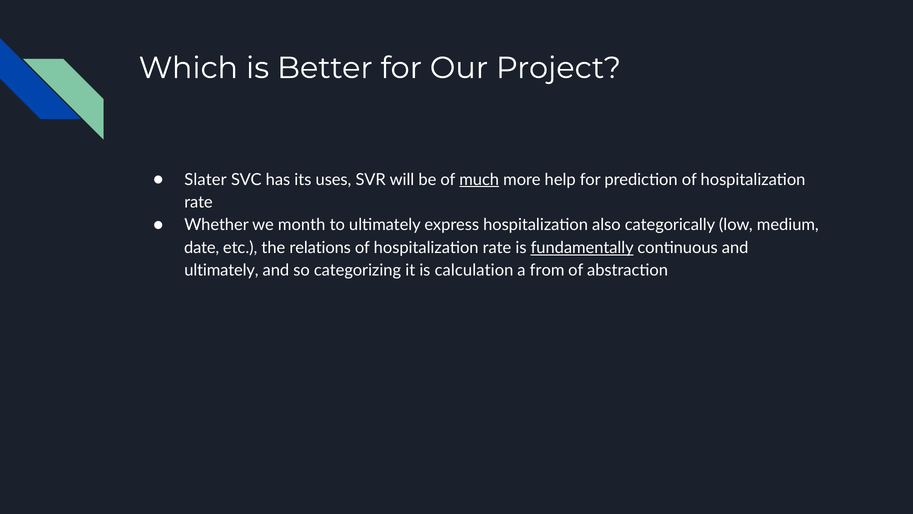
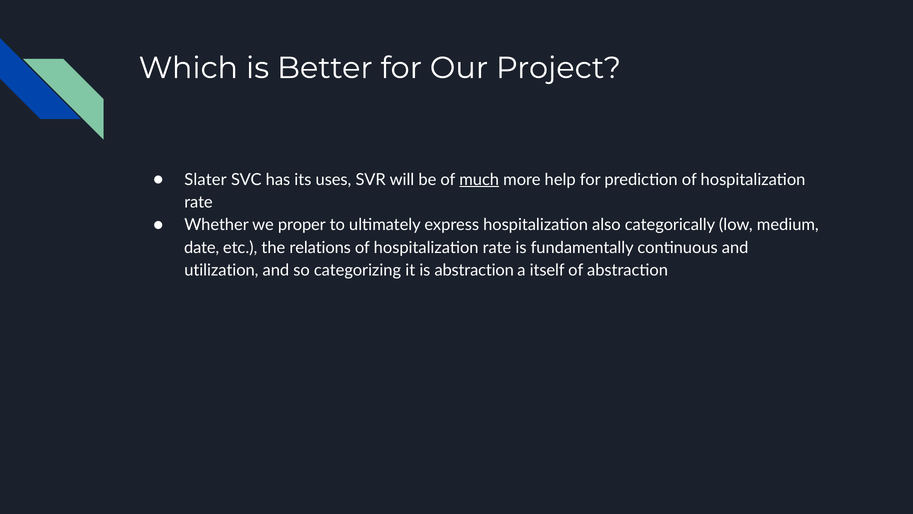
month: month -> proper
fundamentally underline: present -> none
ultimately at (221, 270): ultimately -> utilization
is calculation: calculation -> abstraction
from: from -> itself
